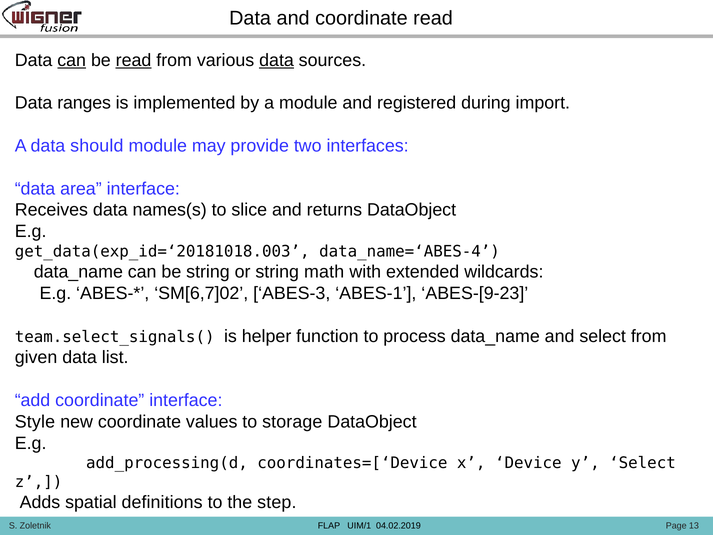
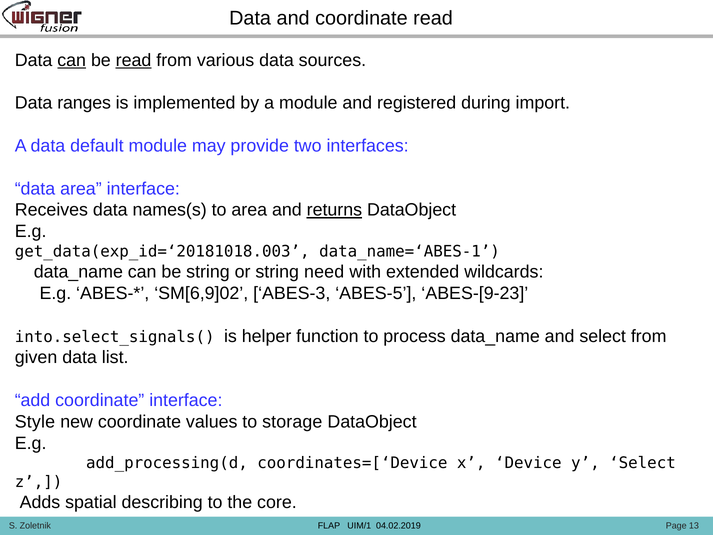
data at (277, 60) underline: present -> none
should: should -> default
to slice: slice -> area
returns underline: none -> present
data_name=‘ABES-4: data_name=‘ABES-4 -> data_name=‘ABES-1
math: math -> need
SM[6,7]02: SM[6,7]02 -> SM[6,9]02
ABES-1: ABES-1 -> ABES-5
team.select_signals(: team.select_signals( -> into.select_signals(
definitions: definitions -> describing
step: step -> core
